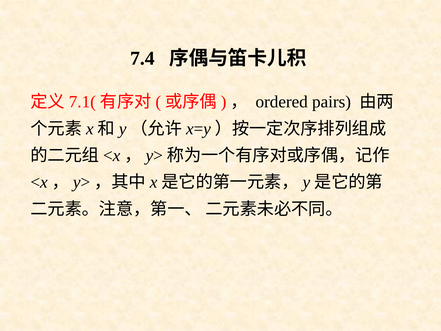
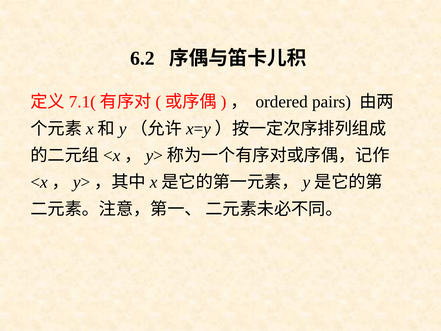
7.4: 7.4 -> 6.2
